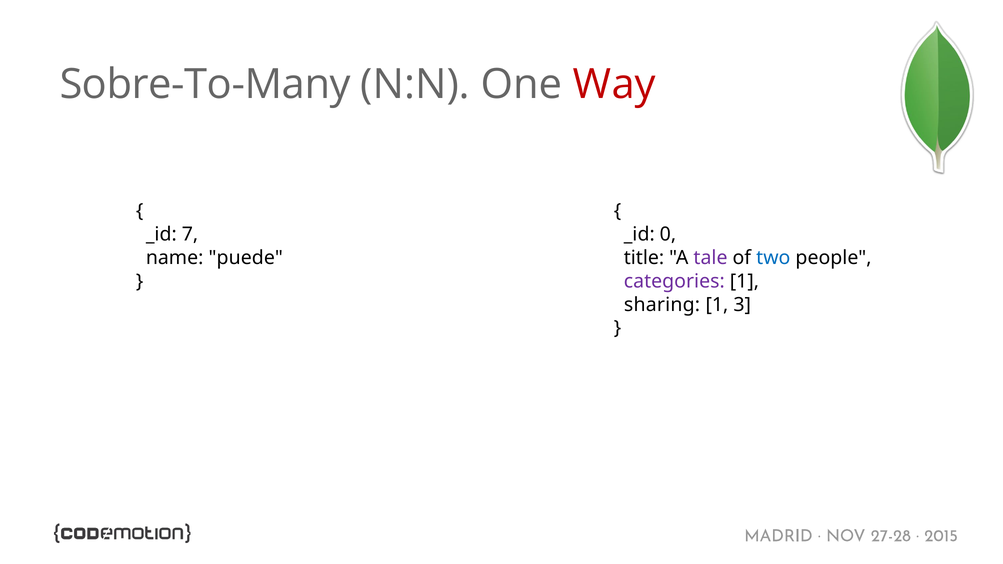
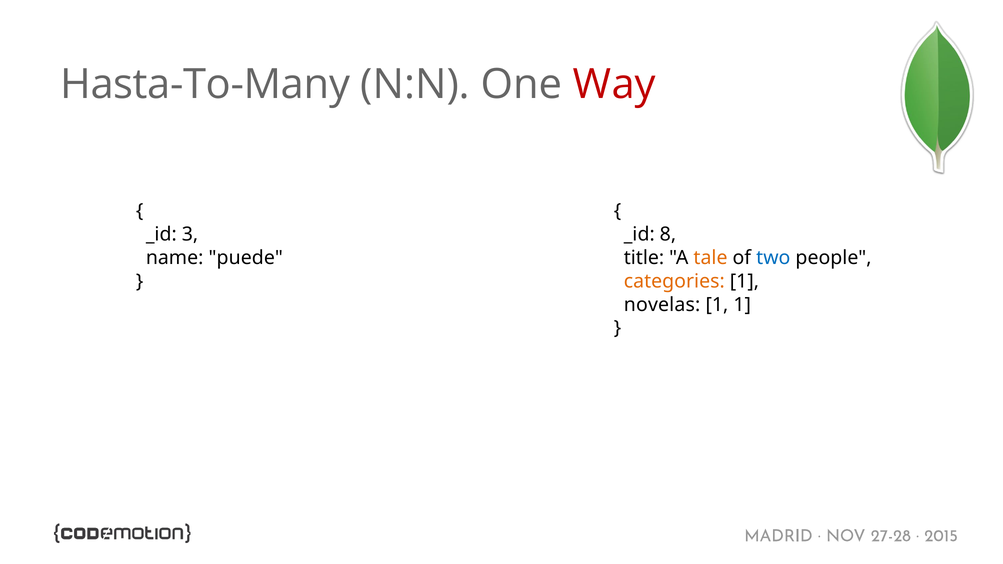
Sobre-To-Many: Sobre-To-Many -> Hasta-To-Many
7: 7 -> 3
0: 0 -> 8
tale colour: purple -> orange
categories colour: purple -> orange
sharing: sharing -> novelas
1 3: 3 -> 1
